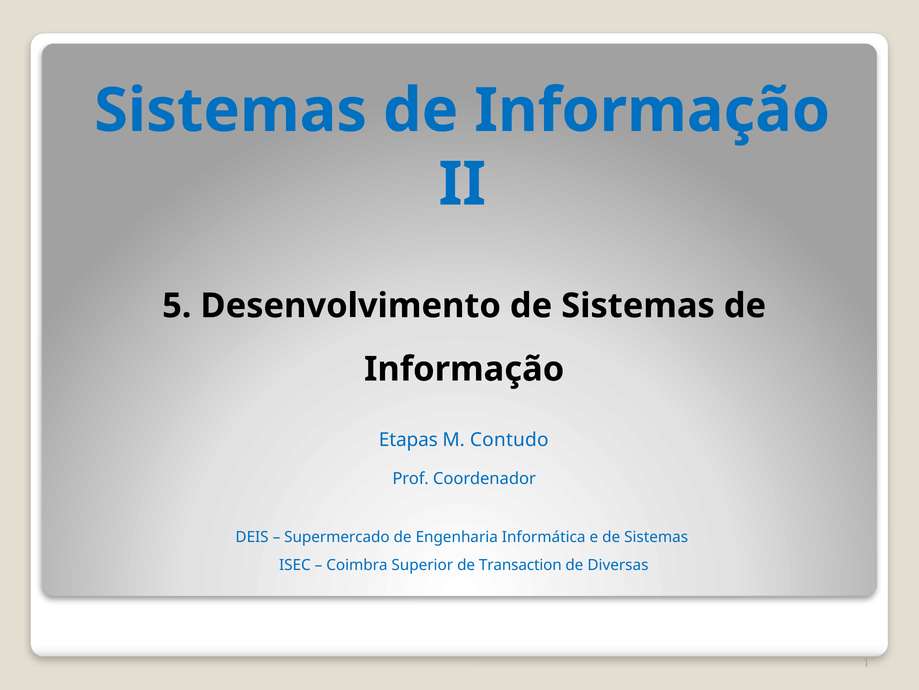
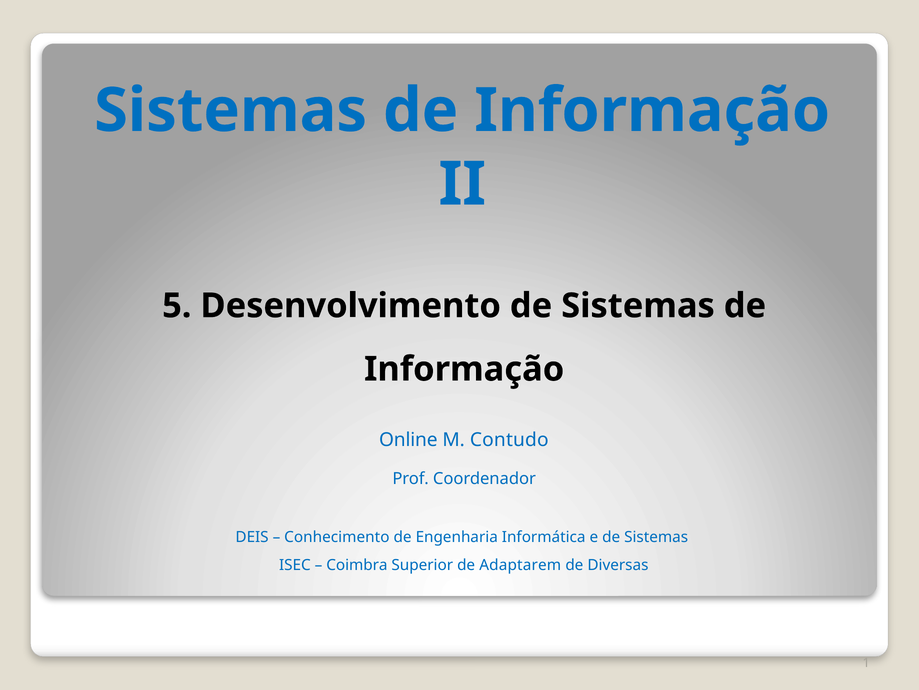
Etapas: Etapas -> Online
Supermercado: Supermercado -> Conhecimento
Transaction: Transaction -> Adaptarem
